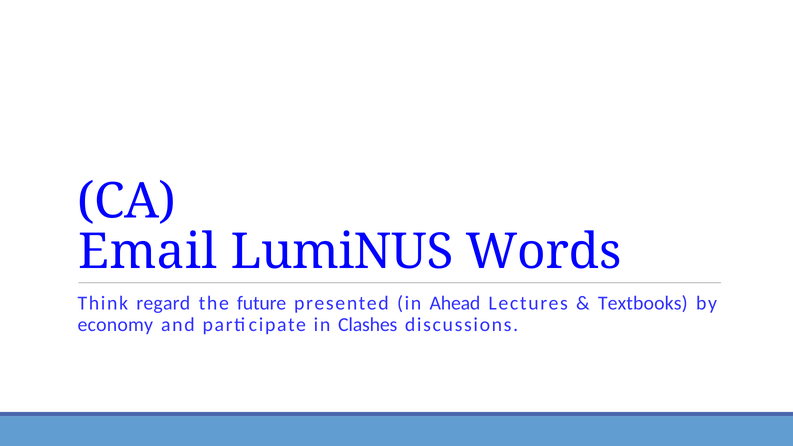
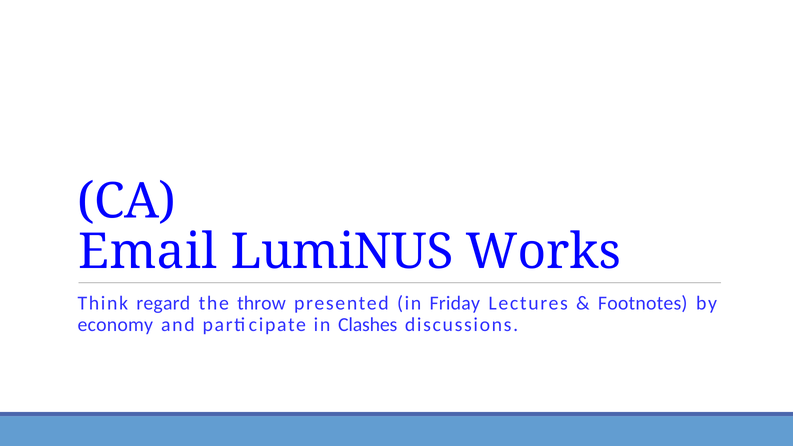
Words: Words -> Works
future: future -> throw
Ahead: Ahead -> Friday
Textbooks: Textbooks -> Footnotes
